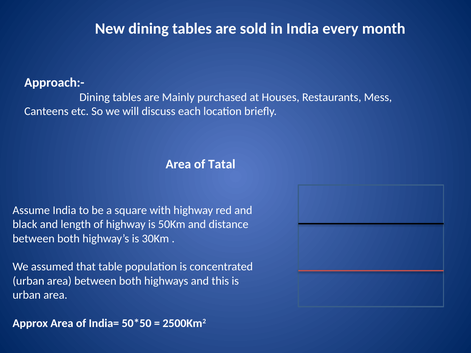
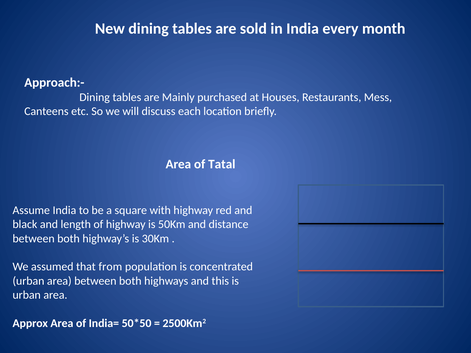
table: table -> from
